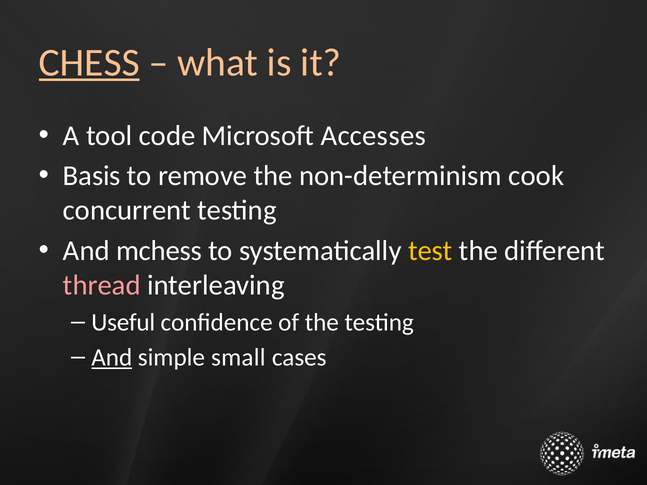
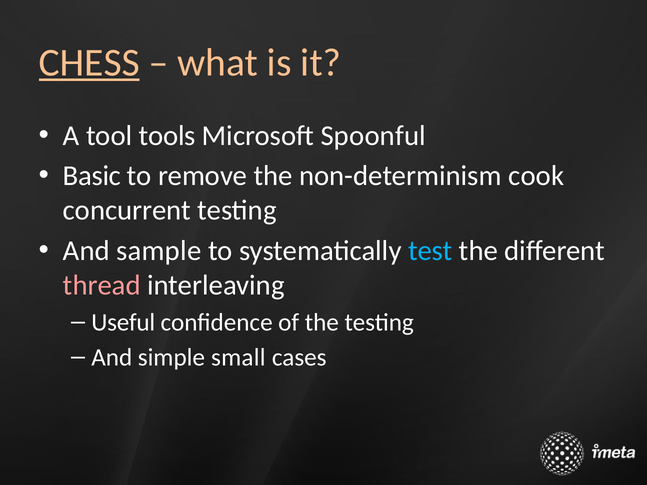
code: code -> tools
Accesses: Accesses -> Spoonful
Basis: Basis -> Basic
mchess: mchess -> sample
test colour: yellow -> light blue
And at (112, 358) underline: present -> none
